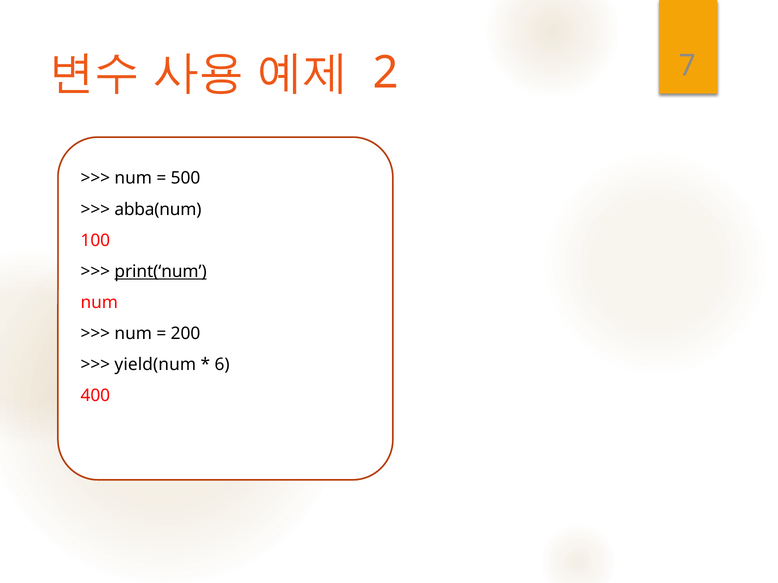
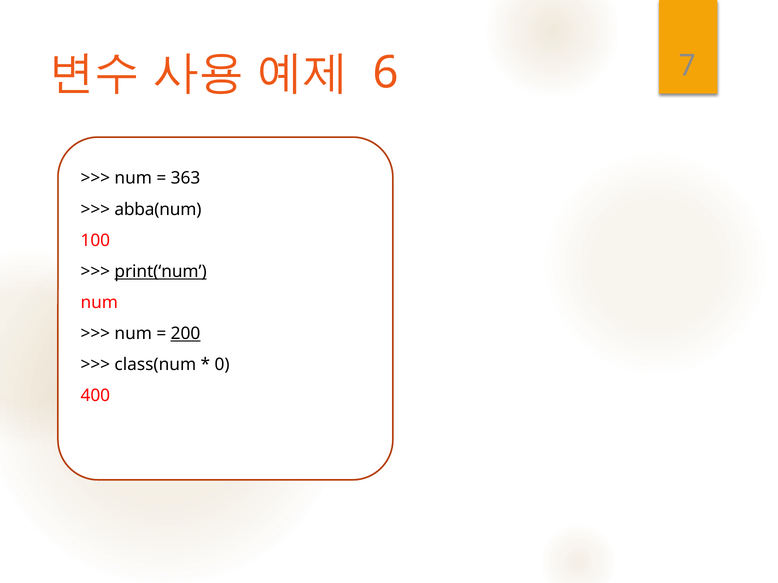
2: 2 -> 6
500: 500 -> 363
200 underline: none -> present
yield(num: yield(num -> class(num
6: 6 -> 0
